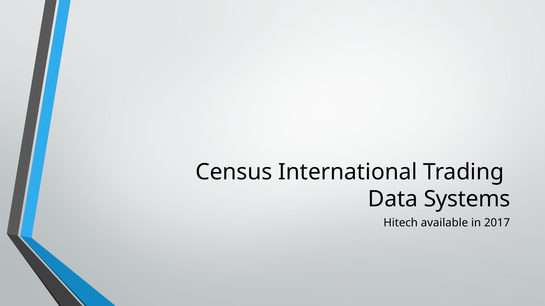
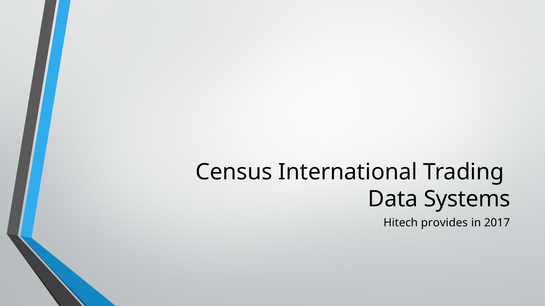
available: available -> provides
